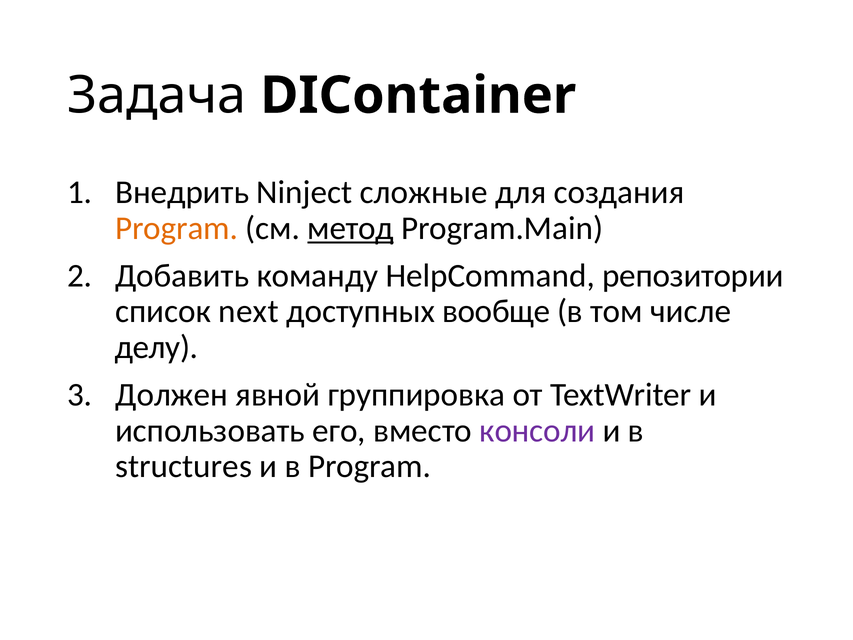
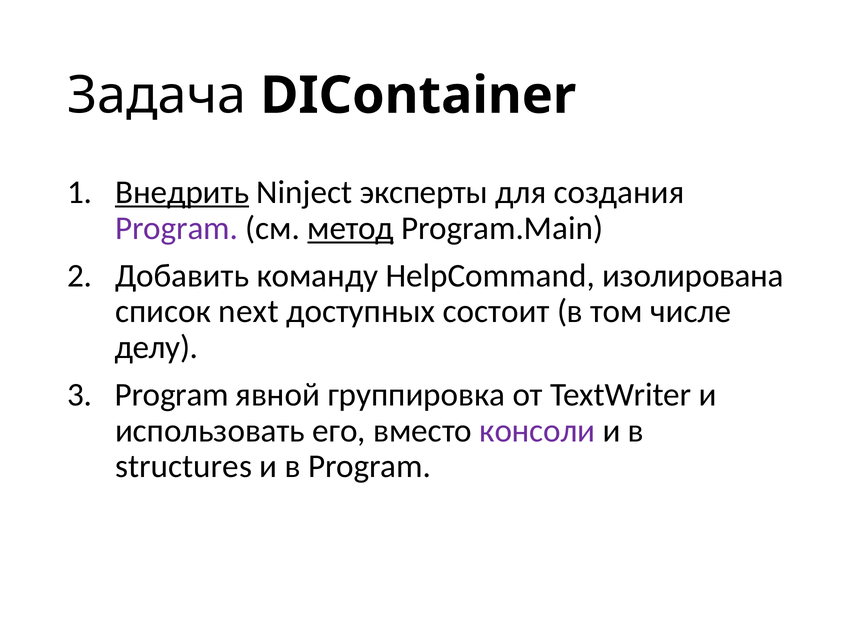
Внедрить underline: none -> present
сложные: сложные -> эксперты
Program at (177, 228) colour: orange -> purple
репозитории: репозитории -> изолирована
вообще: вообще -> состоит
Должен at (172, 395): Должен -> Program
